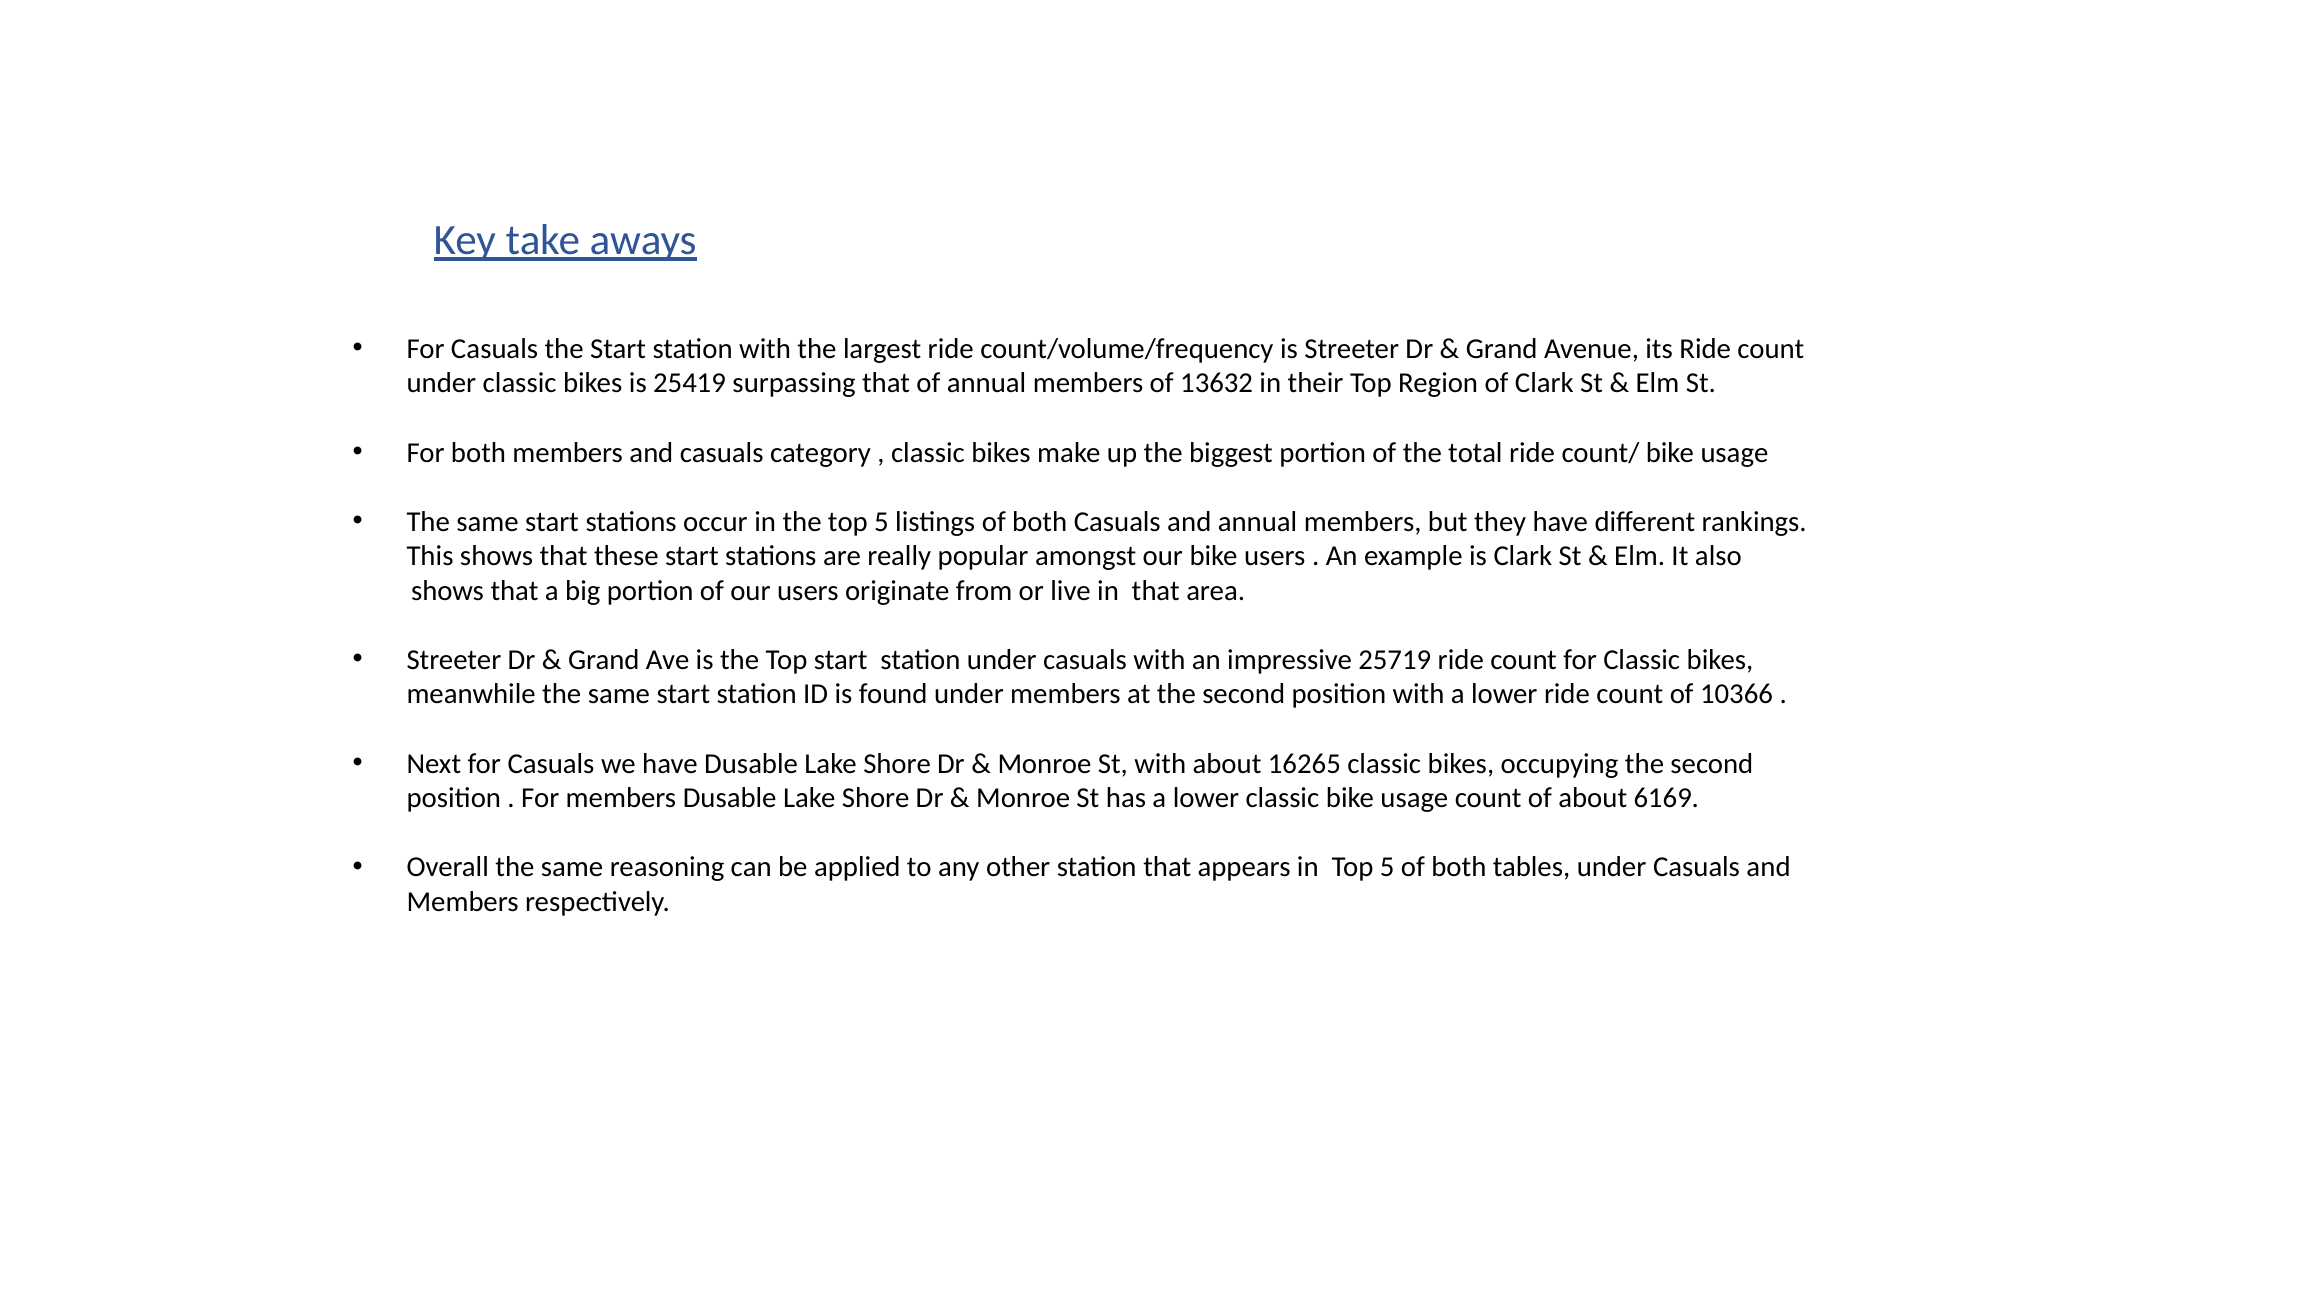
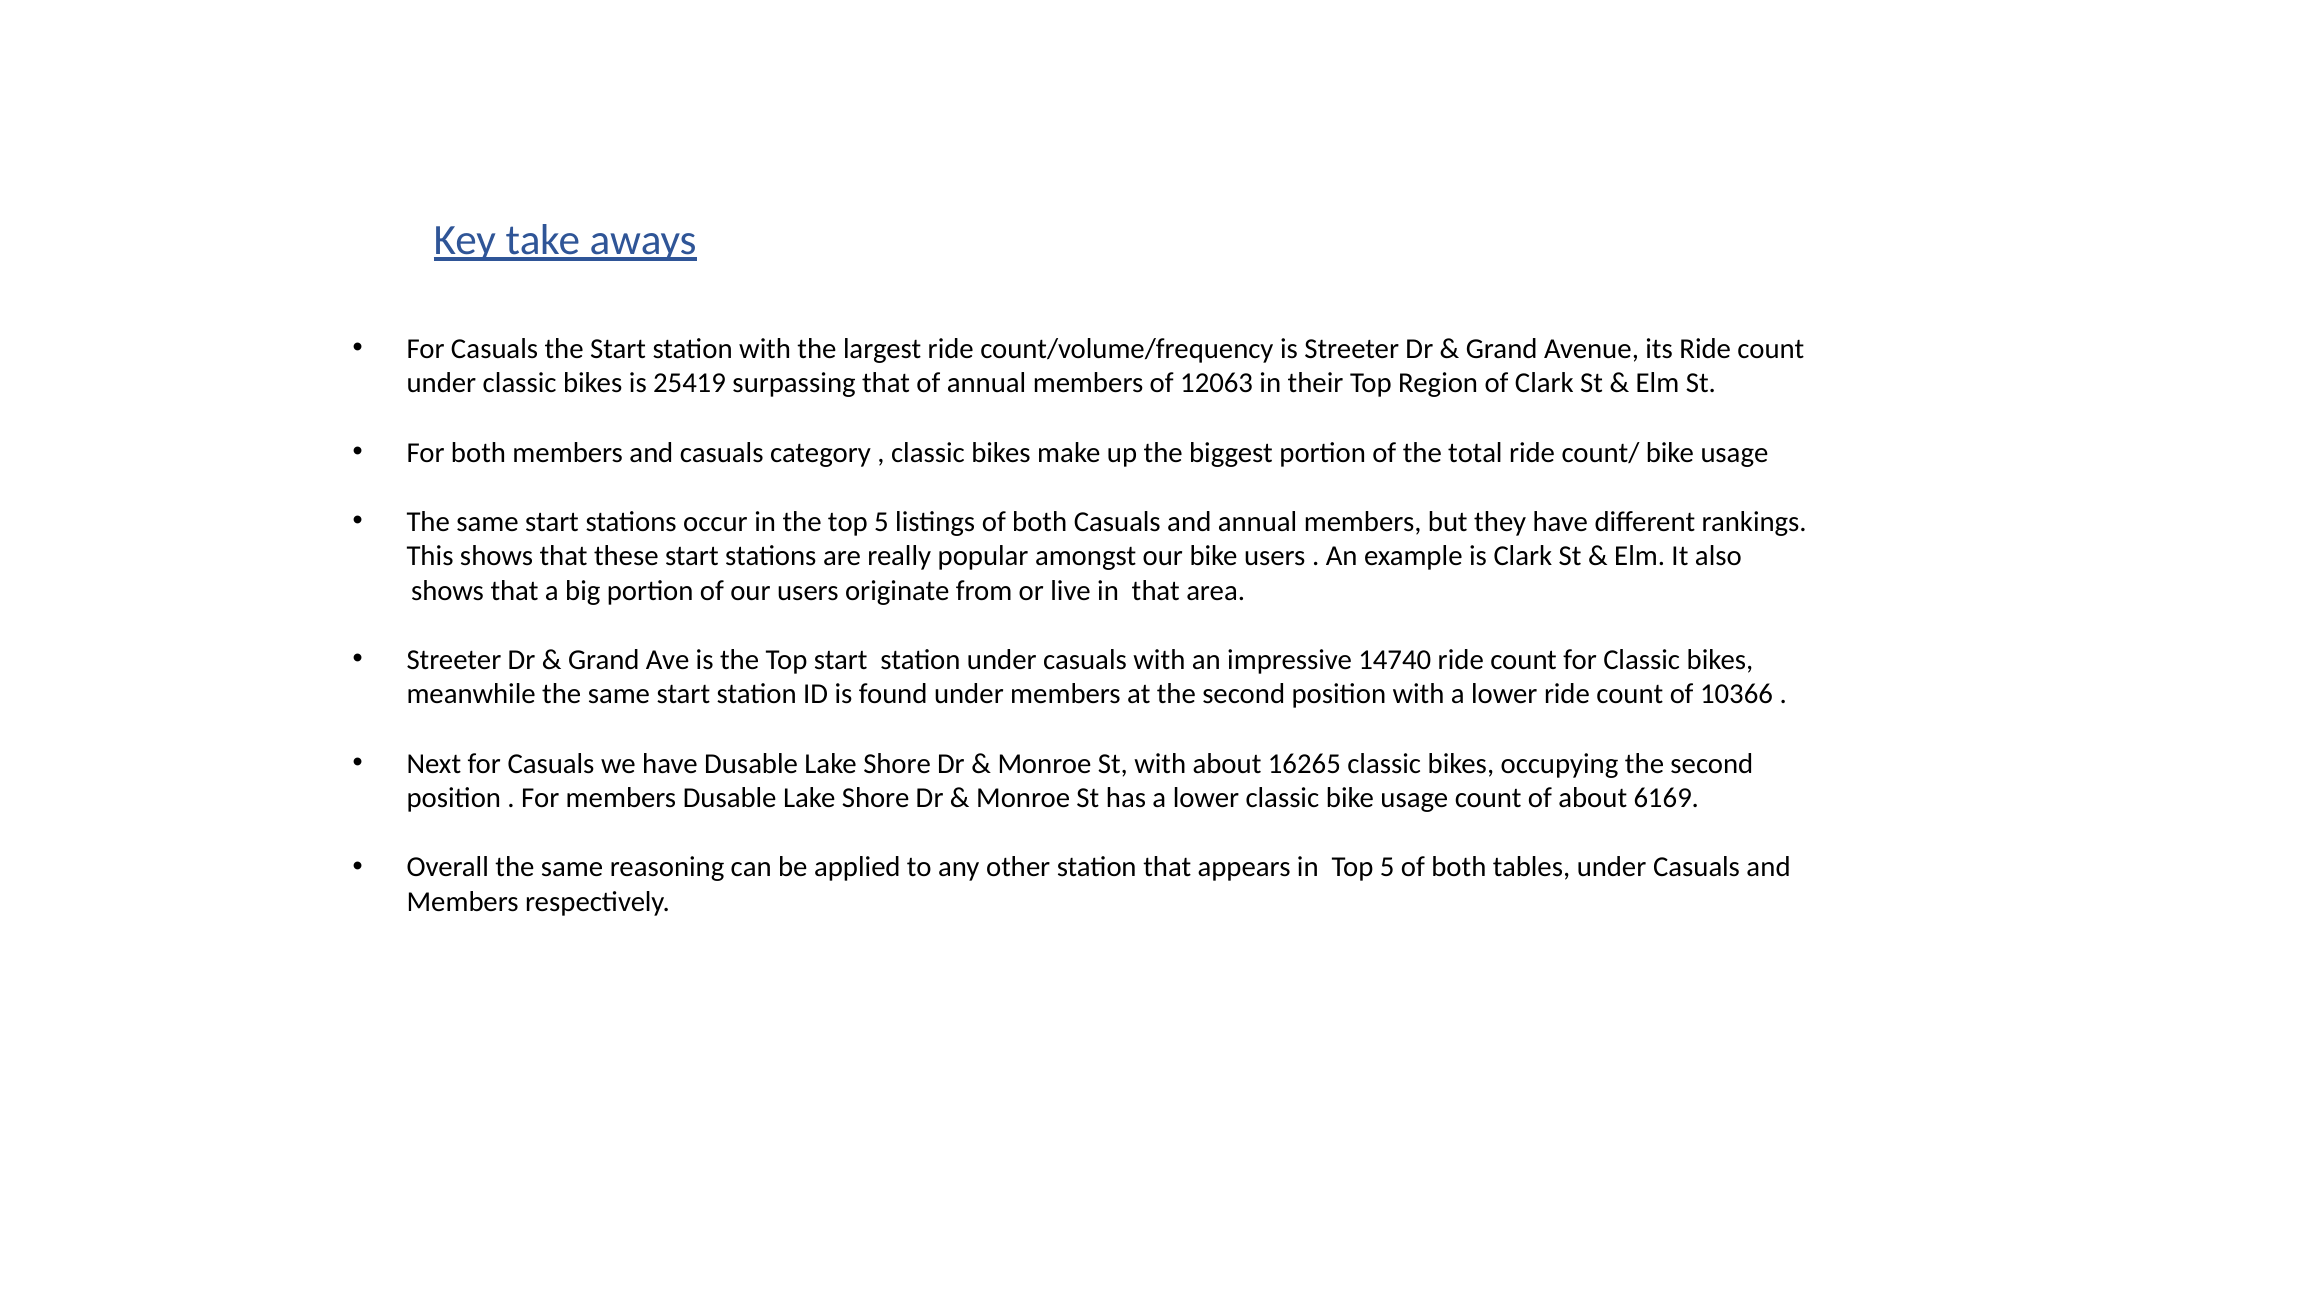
13632: 13632 -> 12063
25719: 25719 -> 14740
